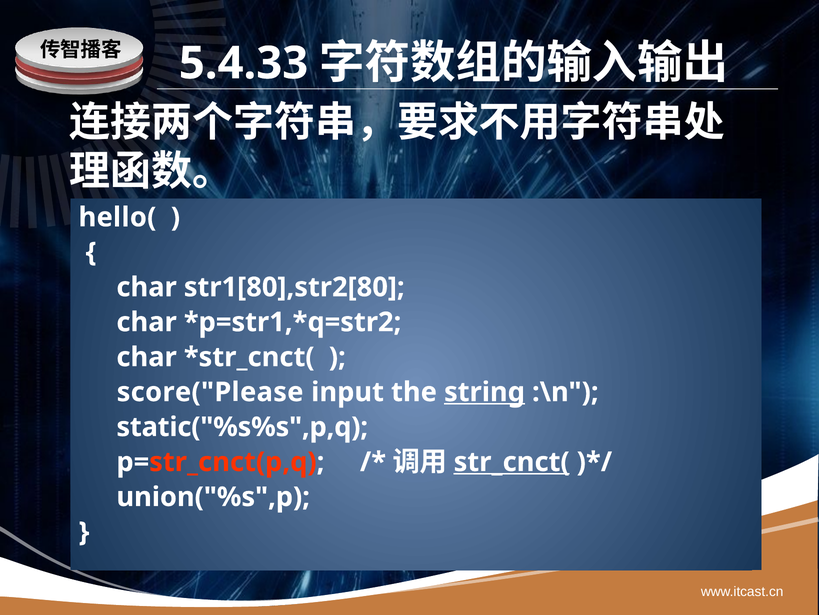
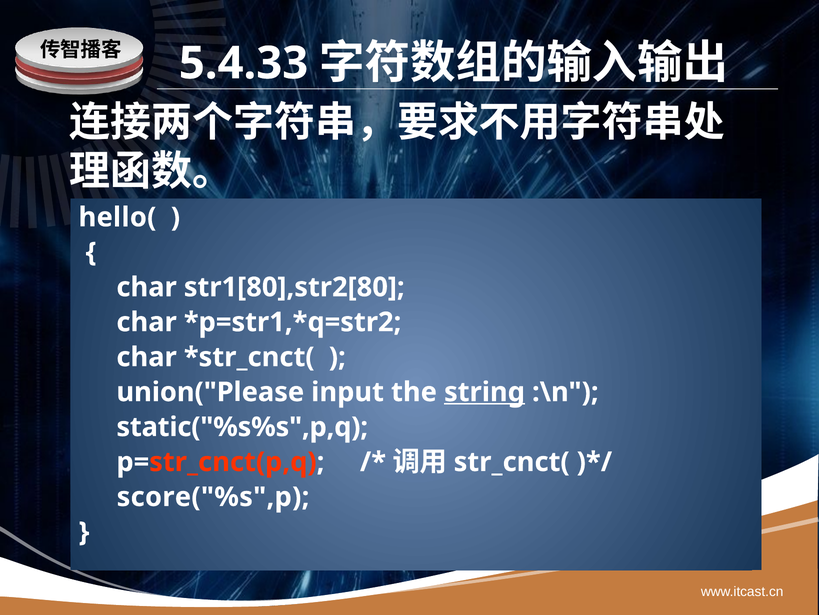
score("Please: score("Please -> union("Please
str_cnct( underline: present -> none
union("%s",p: union("%s",p -> score("%s",p
